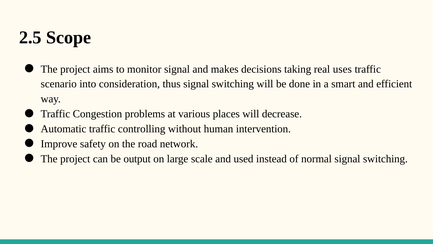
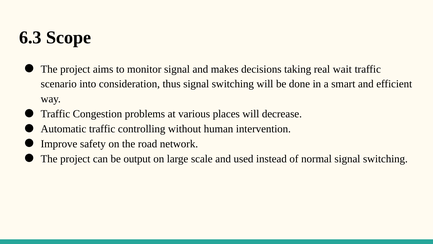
2.5: 2.5 -> 6.3
uses: uses -> wait
